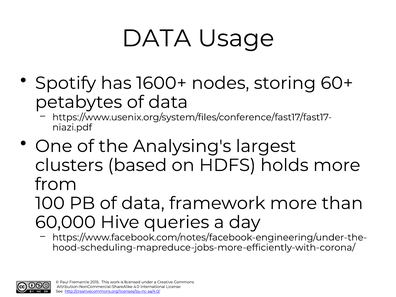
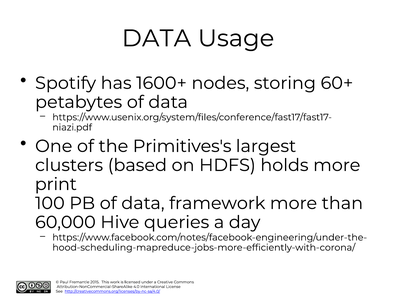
Analysing's: Analysing's -> Primitives's
from: from -> print
